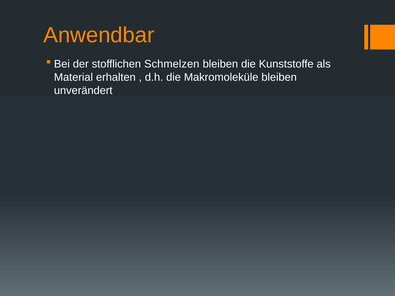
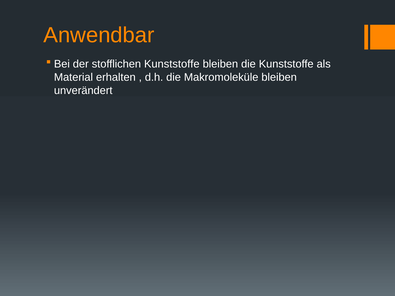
stofflichen Schmelzen: Schmelzen -> Kunststoffe
